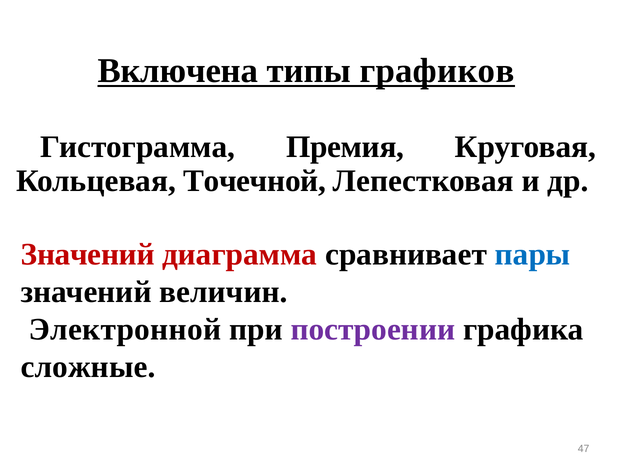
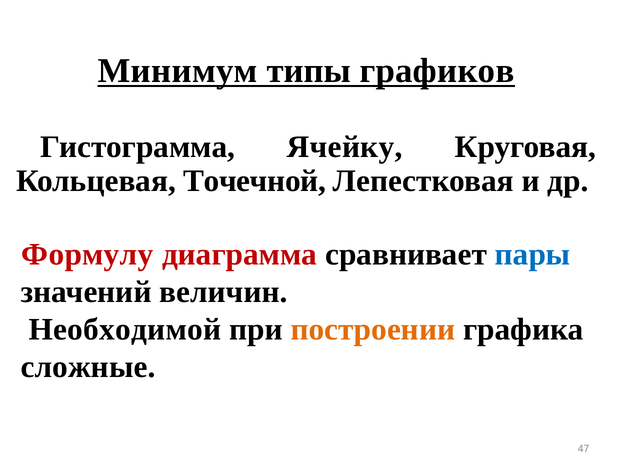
Включена: Включена -> Минимум
Премия: Премия -> Ячейку
Значений at (88, 254): Значений -> Формулу
Электронной: Электронной -> Необходимой
построении colour: purple -> orange
